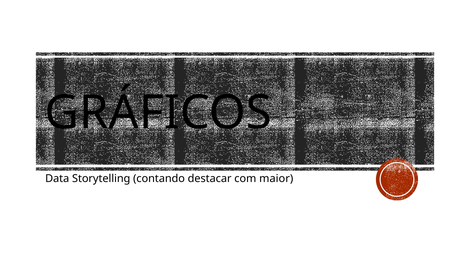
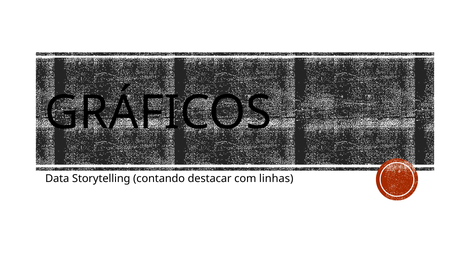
maior: maior -> linhas
